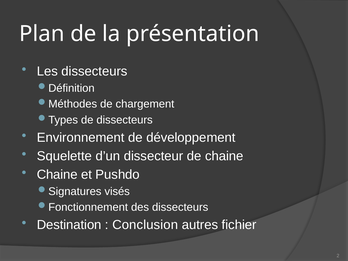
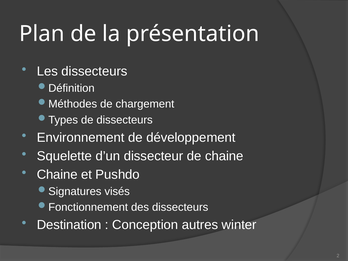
Conclusion: Conclusion -> Conception
fichier: fichier -> winter
